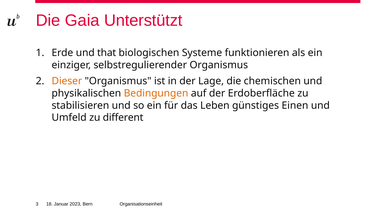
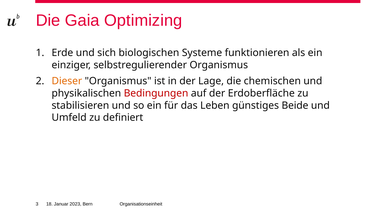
Unterstützt: Unterstützt -> Optimizing
that: that -> sich
Bedingungen colour: orange -> red
Einen: Einen -> Beide
different: different -> definiert
